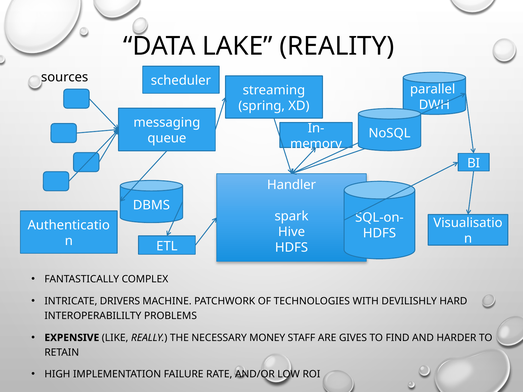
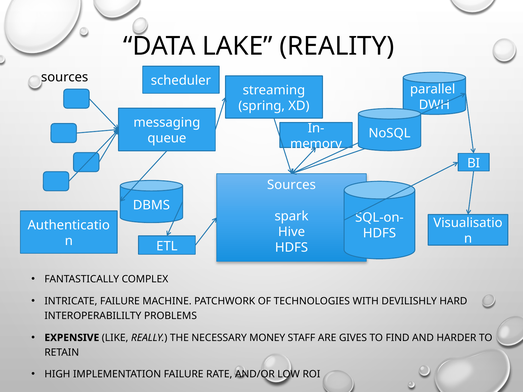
Handler at (292, 185): Handler -> Sources
INTRICATE DRIVERS: DRIVERS -> FAILURE
